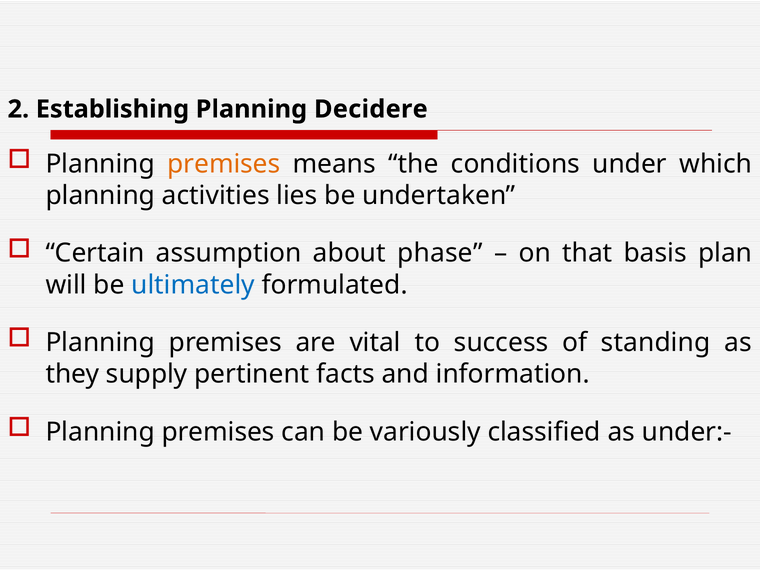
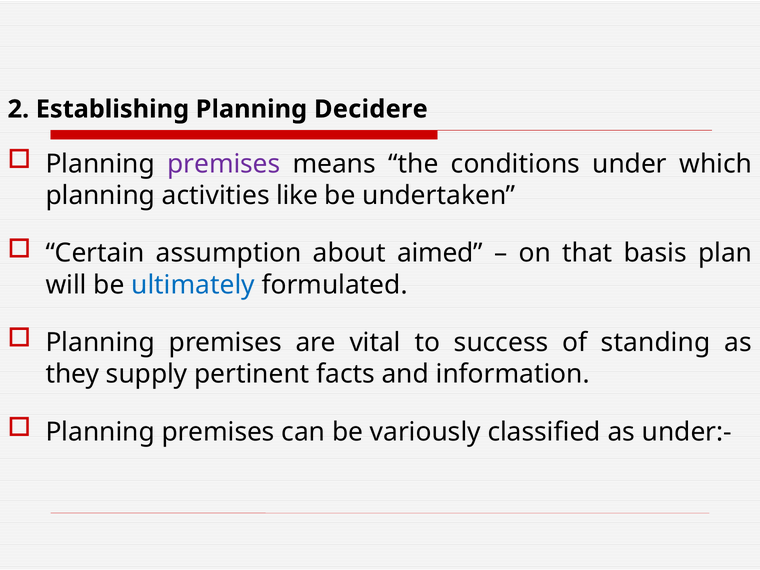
premises at (224, 164) colour: orange -> purple
lies: lies -> like
phase: phase -> aimed
